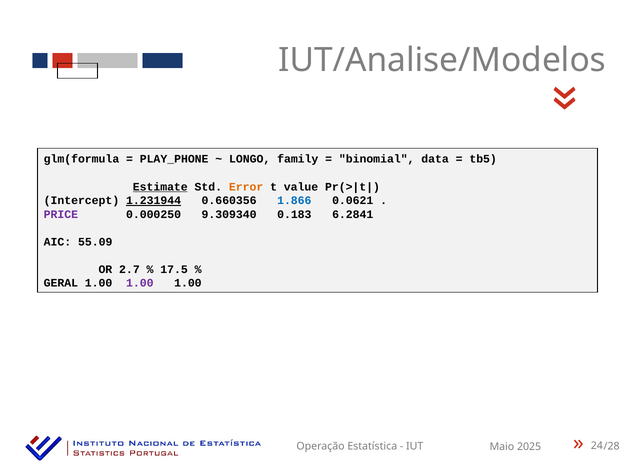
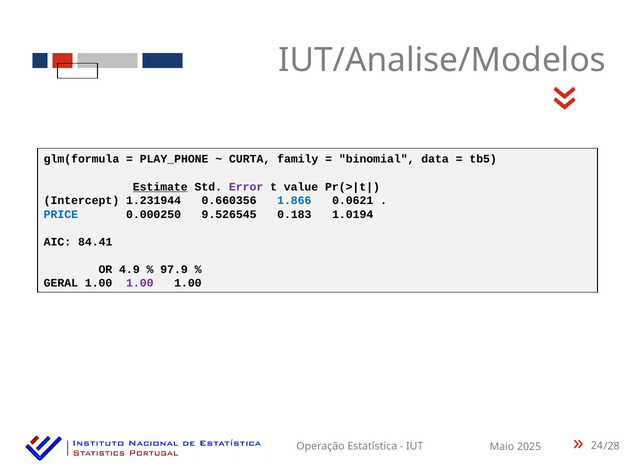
LONGO: LONGO -> CURTA
Error colour: orange -> purple
1.231944 underline: present -> none
PRICE colour: purple -> blue
9.309340: 9.309340 -> 9.526545
6.2841: 6.2841 -> 1.0194
55.09: 55.09 -> 84.41
2.7: 2.7 -> 4.9
17.5: 17.5 -> 97.9
